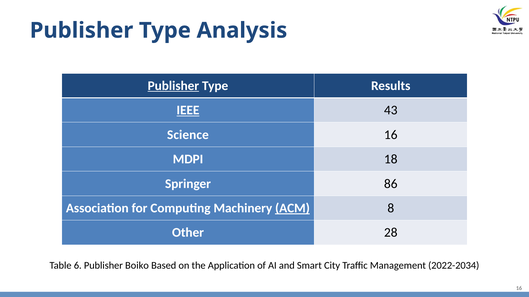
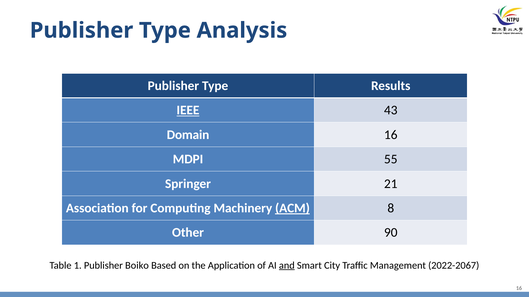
Publisher at (173, 86) underline: present -> none
Science: Science -> Domain
18: 18 -> 55
86: 86 -> 21
28: 28 -> 90
6: 6 -> 1
and underline: none -> present
2022-2034: 2022-2034 -> 2022-2067
